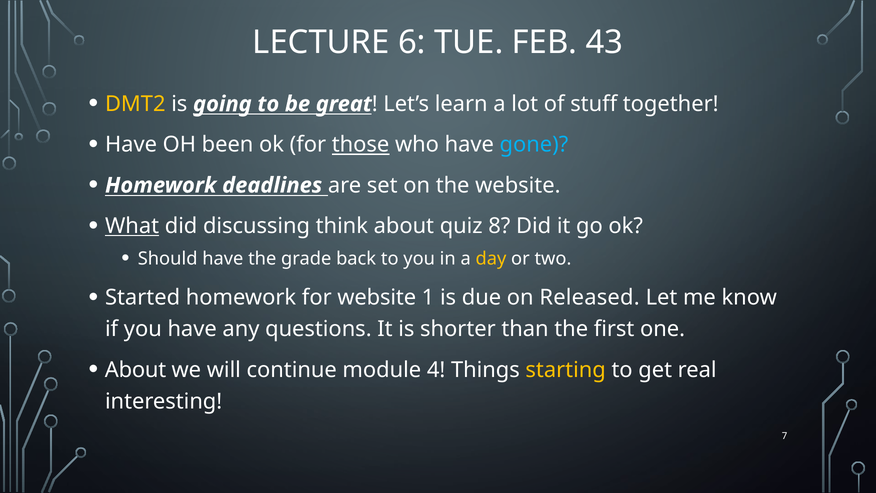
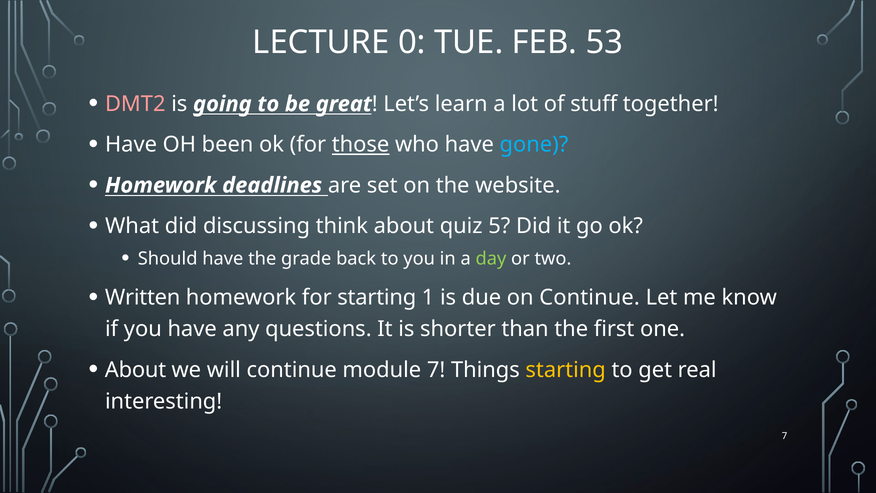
6: 6 -> 0
43: 43 -> 53
DMT2 colour: yellow -> pink
What underline: present -> none
8: 8 -> 5
day colour: yellow -> light green
Started: Started -> Written
for website: website -> starting
on Released: Released -> Continue
module 4: 4 -> 7
